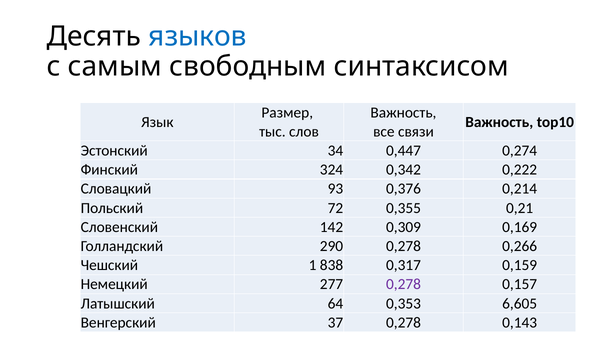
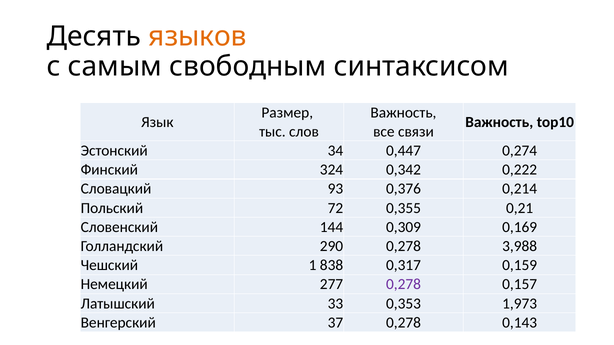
языков colour: blue -> orange
142: 142 -> 144
0,266: 0,266 -> 3,988
64: 64 -> 33
6,605: 6,605 -> 1,973
